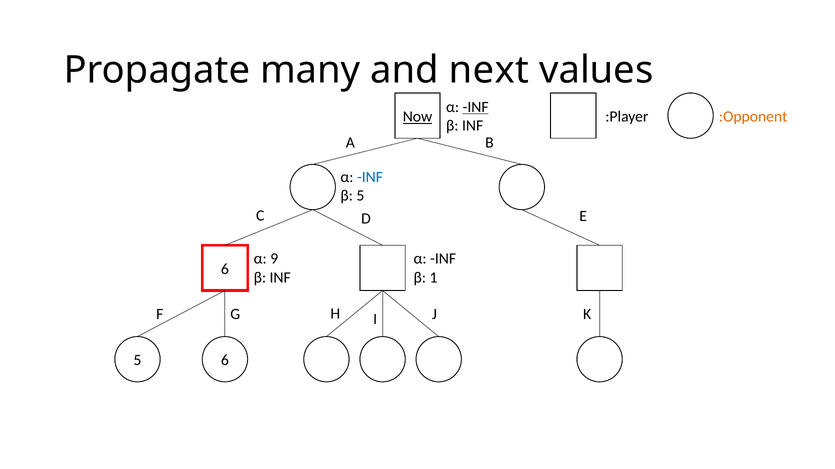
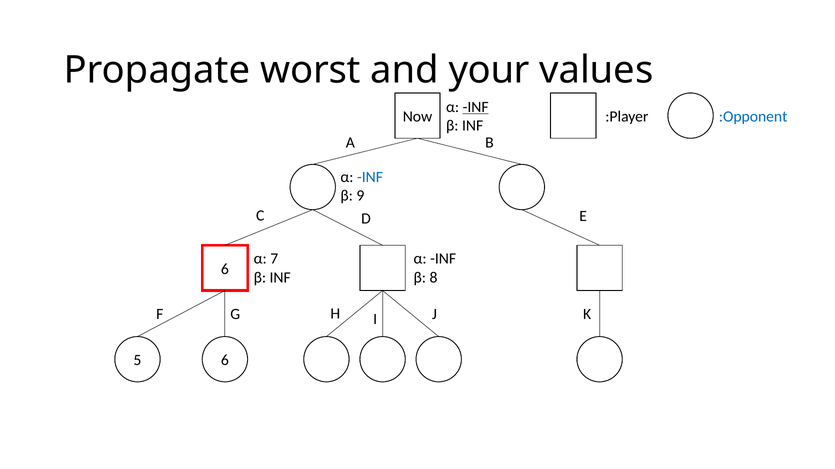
many: many -> worst
next: next -> your
:Opponent colour: orange -> blue
Now underline: present -> none
β 5: 5 -> 9
9: 9 -> 7
1: 1 -> 8
